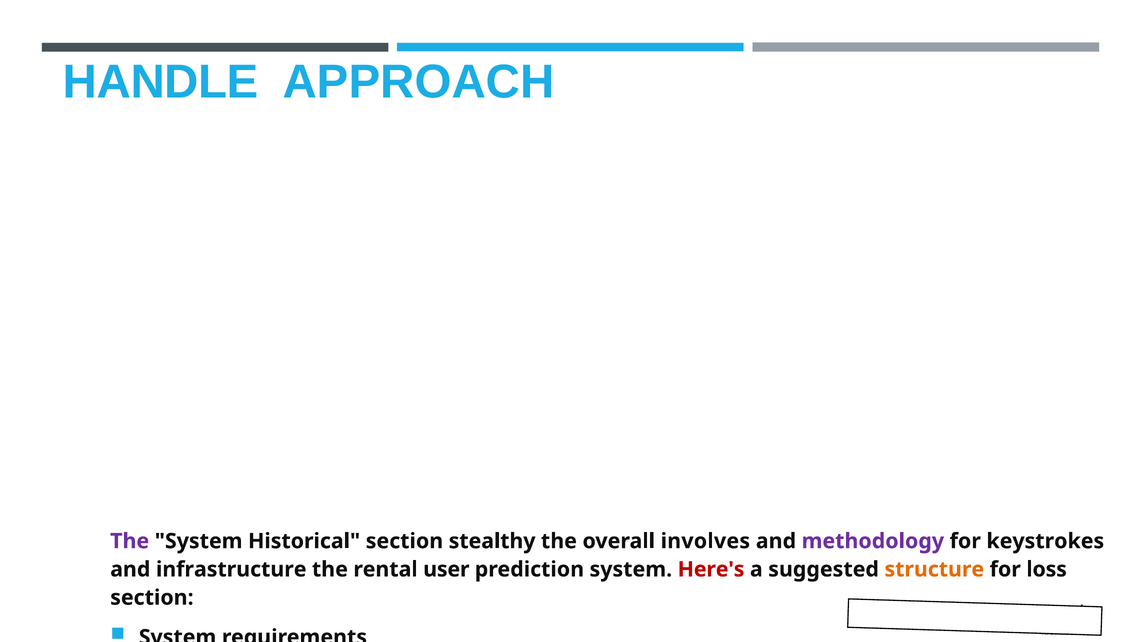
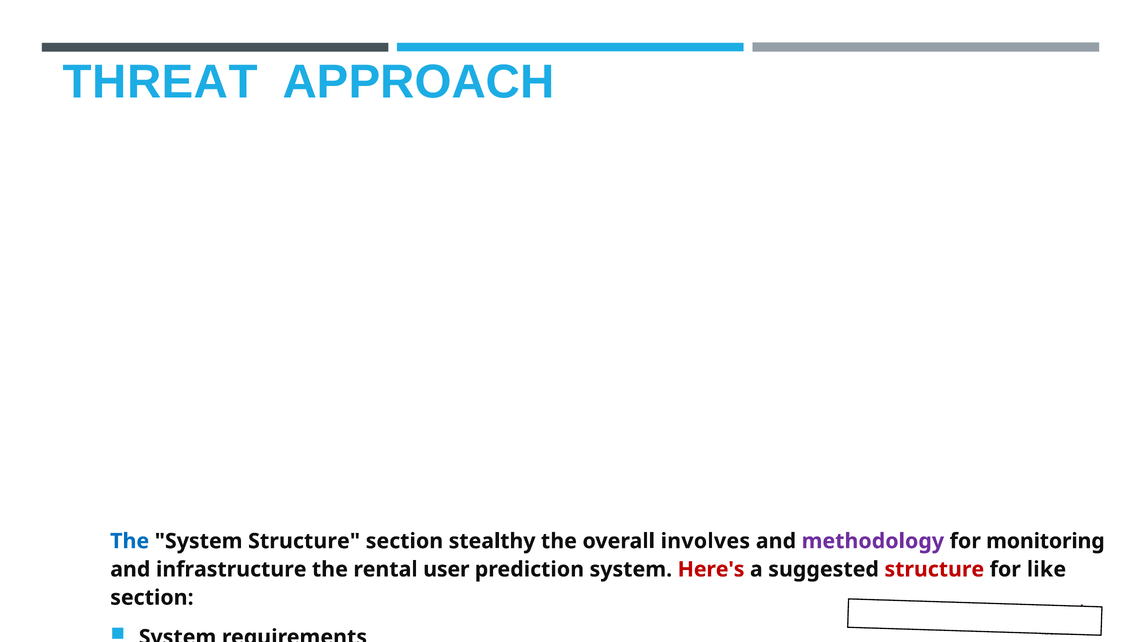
HANDLE: HANDLE -> THREAT
The at (130, 541) colour: purple -> blue
System Historical: Historical -> Structure
keystrokes: keystrokes -> monitoring
structure at (934, 569) colour: orange -> red
loss: loss -> like
